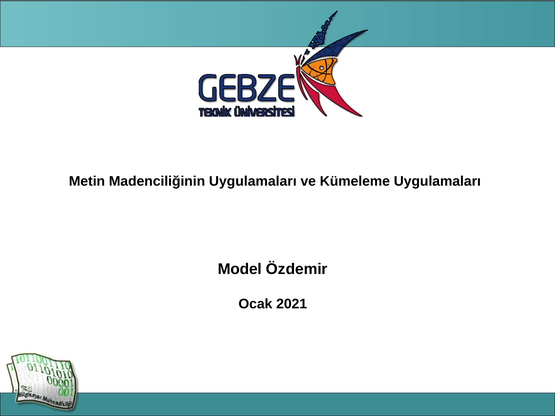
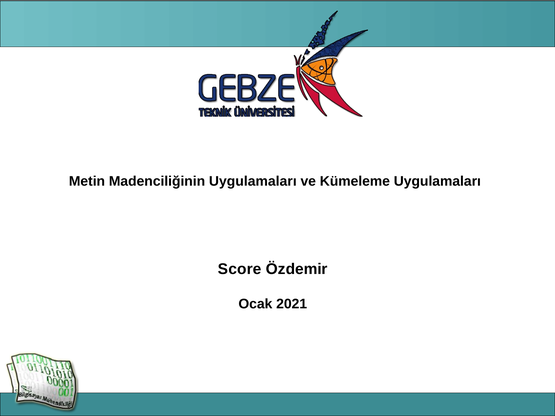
Model: Model -> Score
